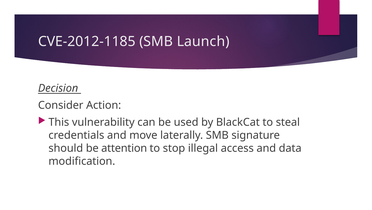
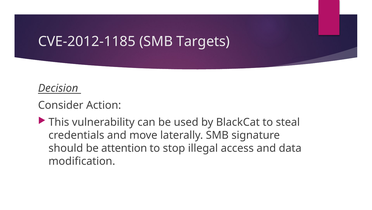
Launch: Launch -> Targets
